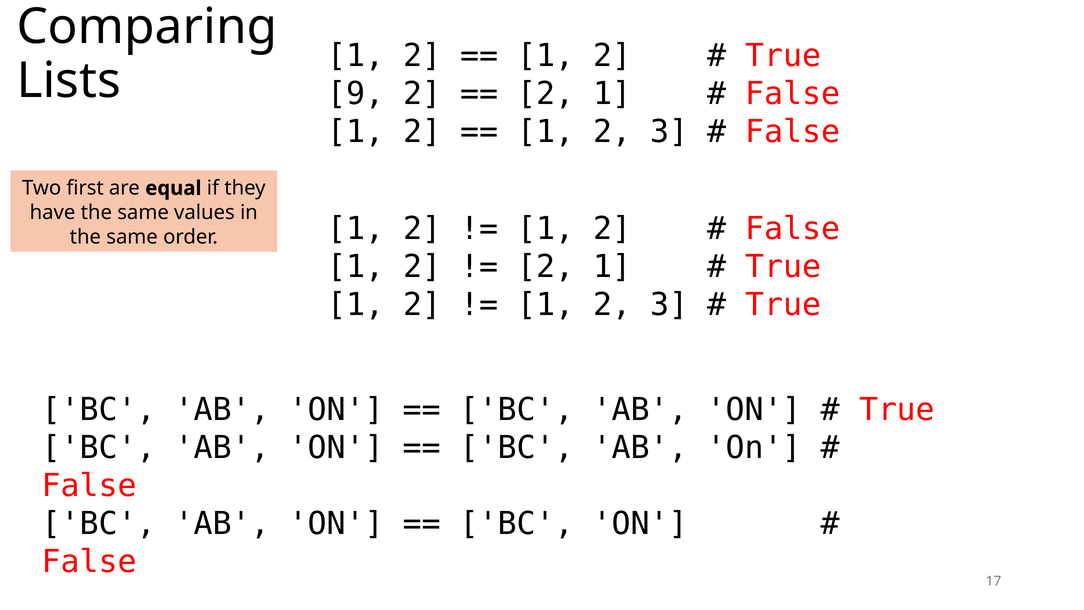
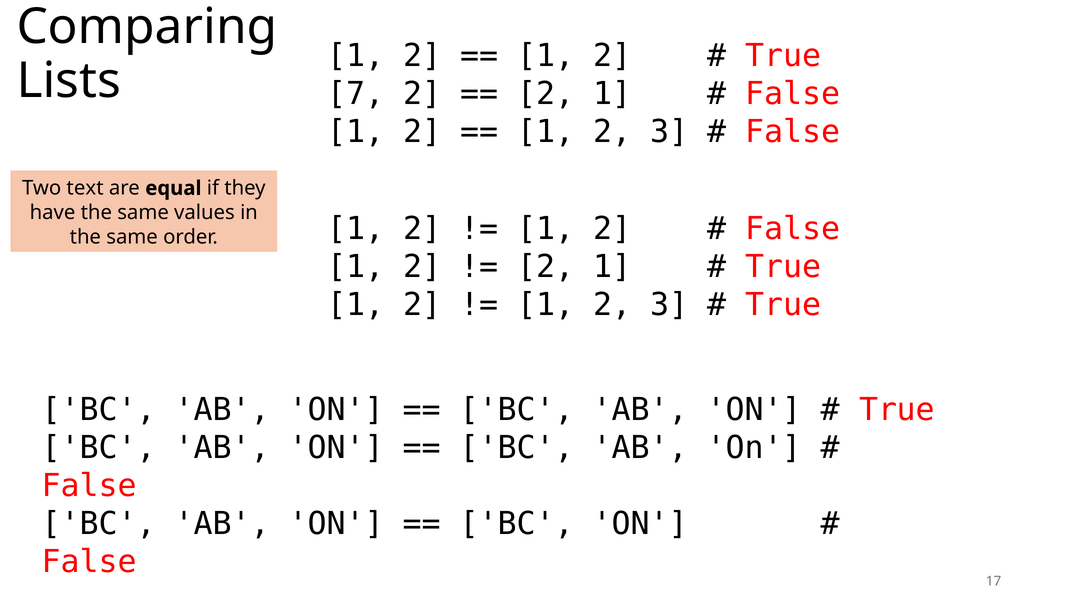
9: 9 -> 7
first: first -> text
